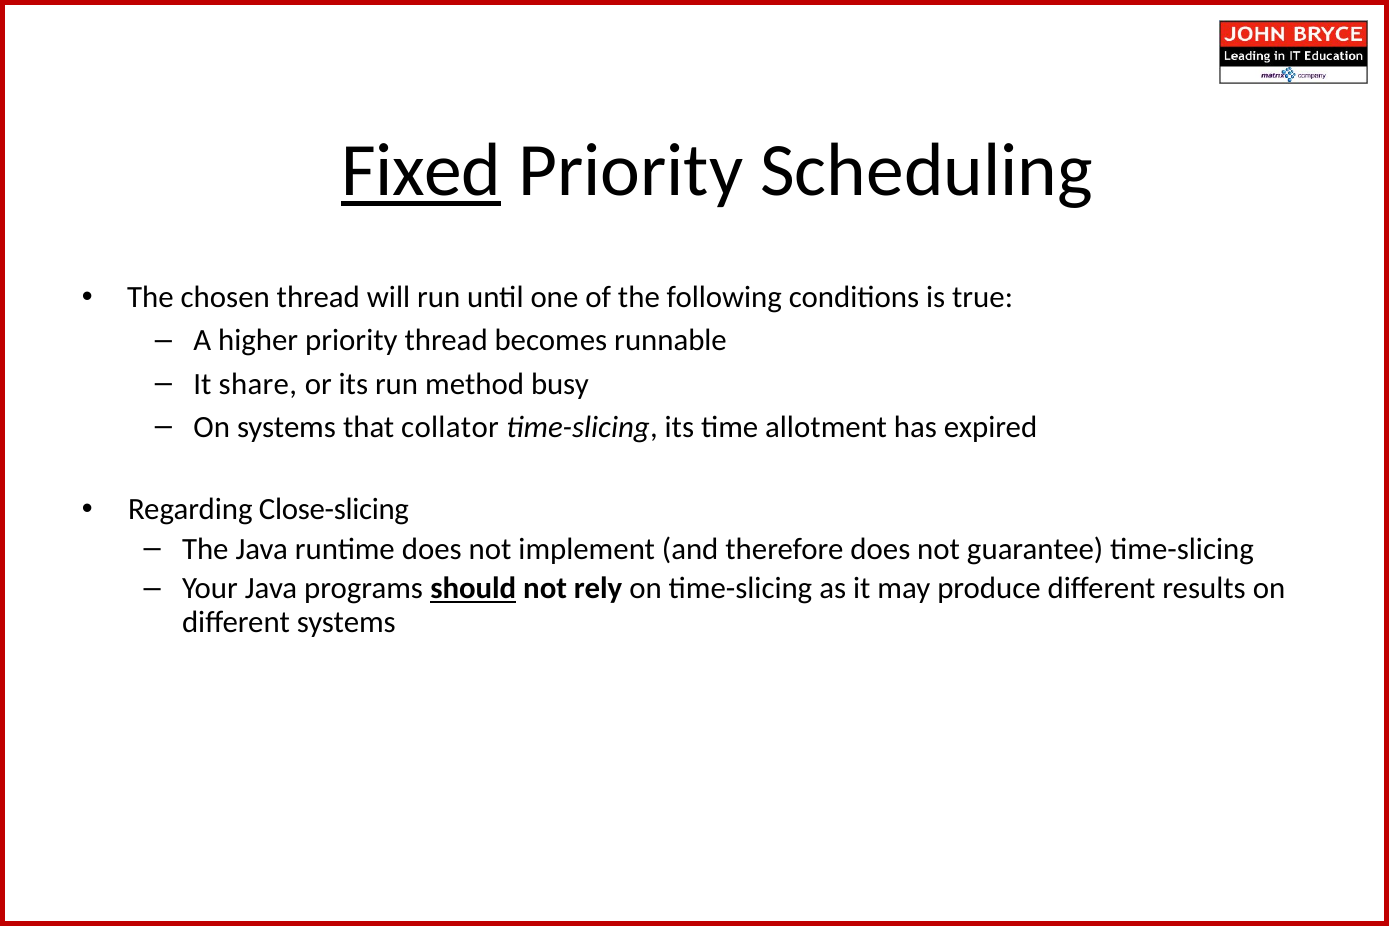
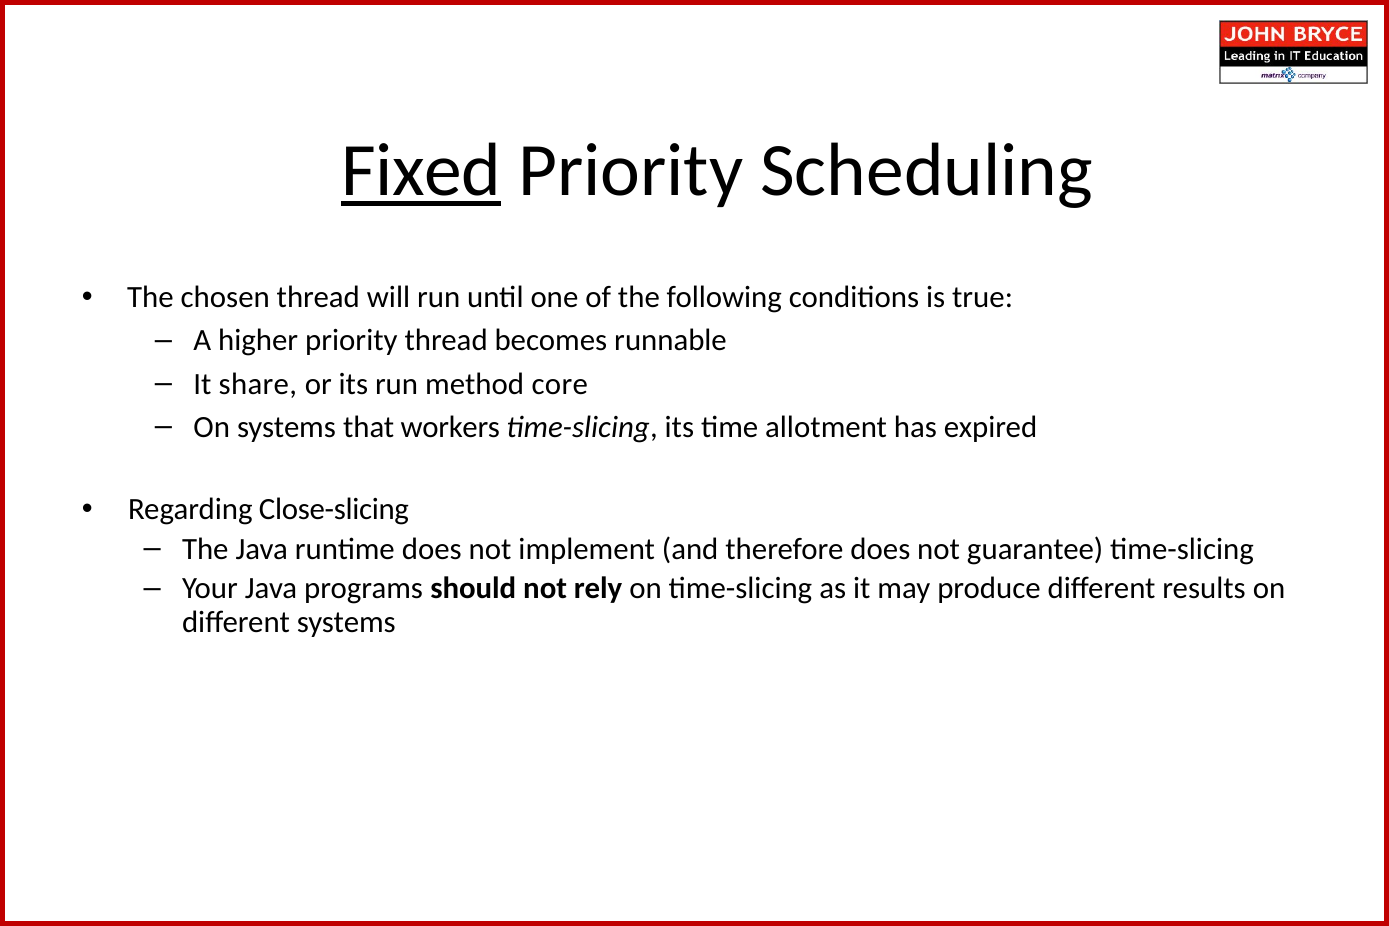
busy: busy -> core
collator: collator -> workers
should underline: present -> none
